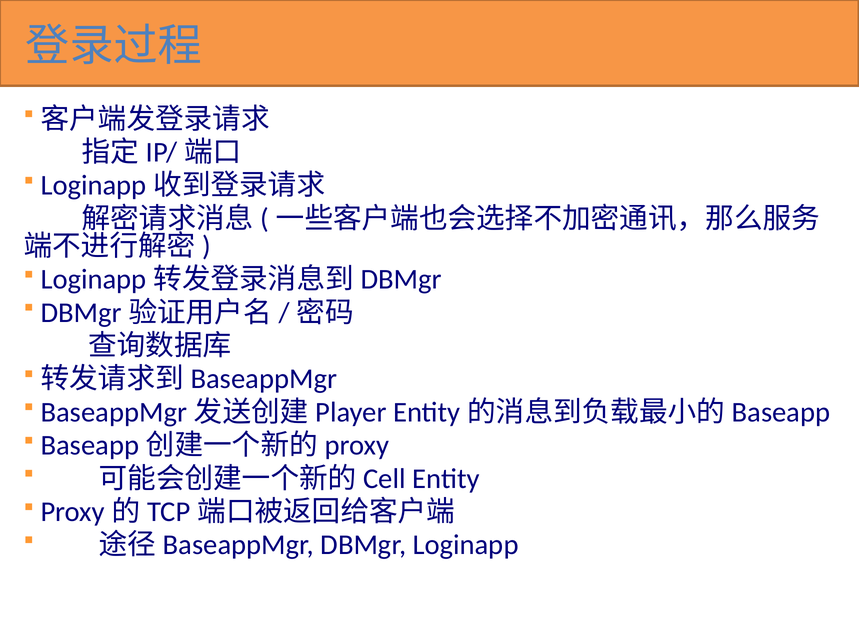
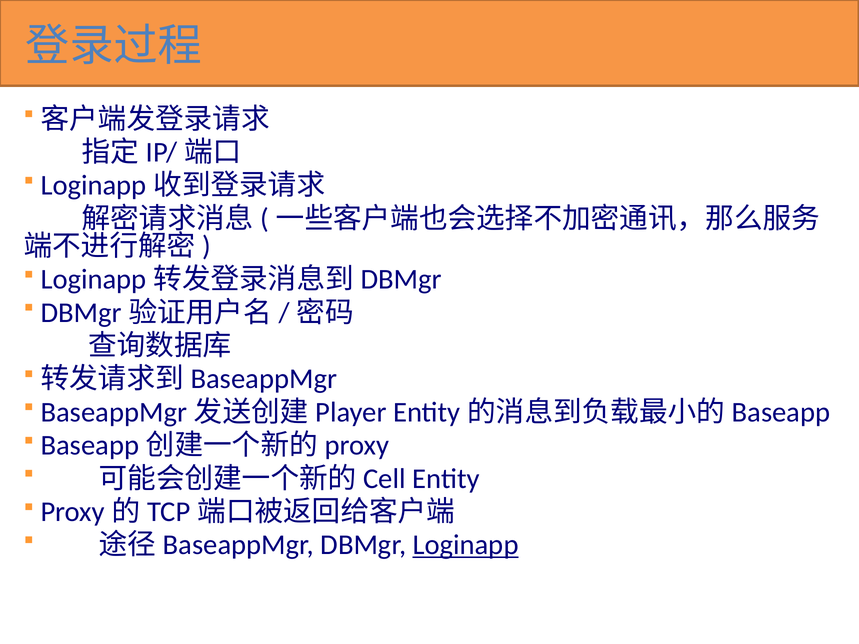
Loginapp underline: none -> present
